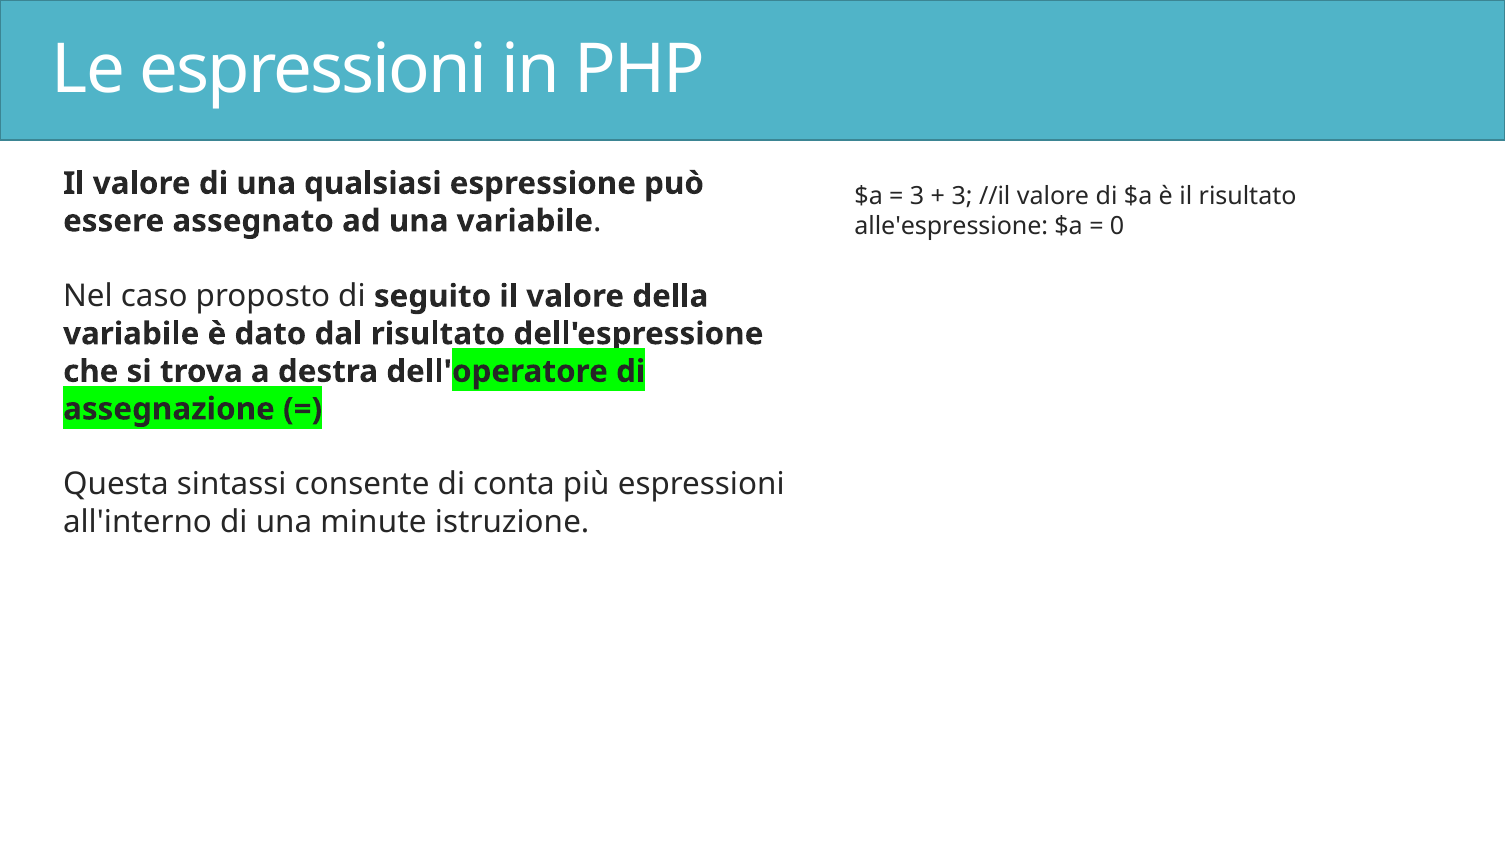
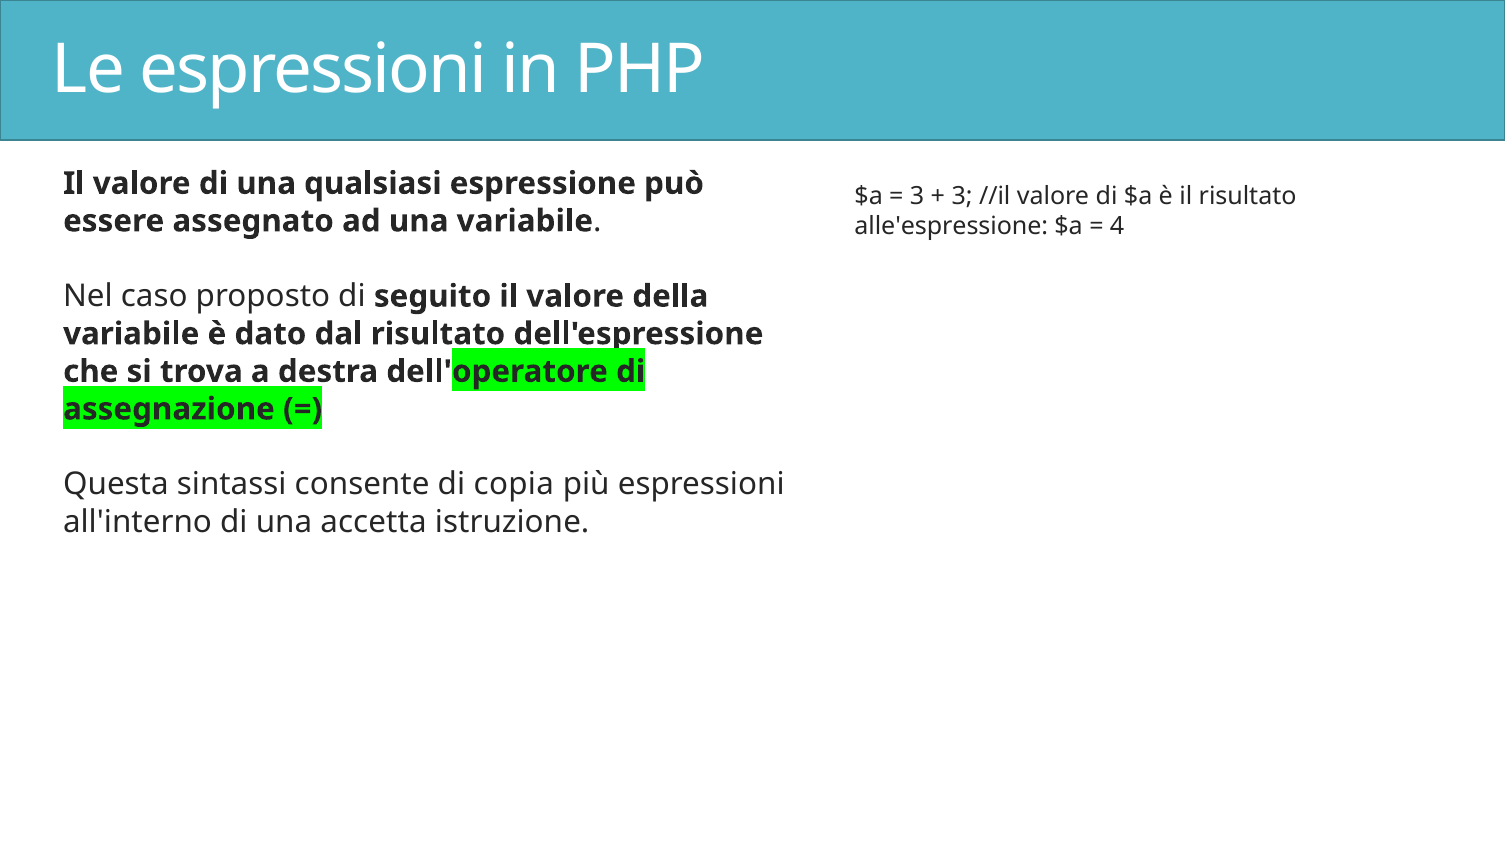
0: 0 -> 4
conta: conta -> copia
minute: minute -> accetta
